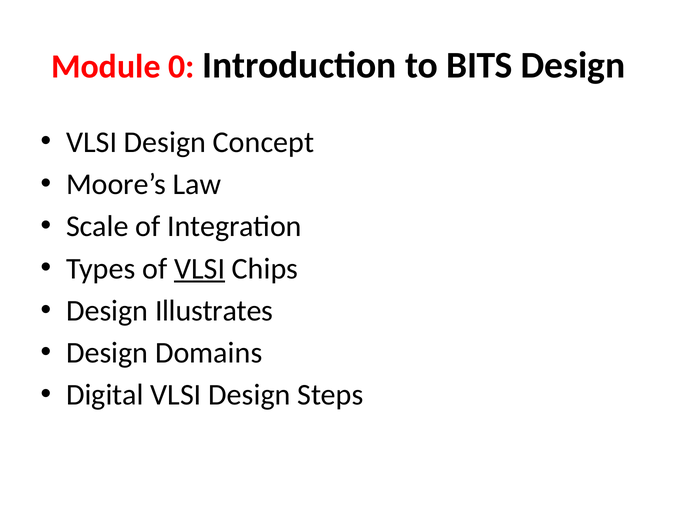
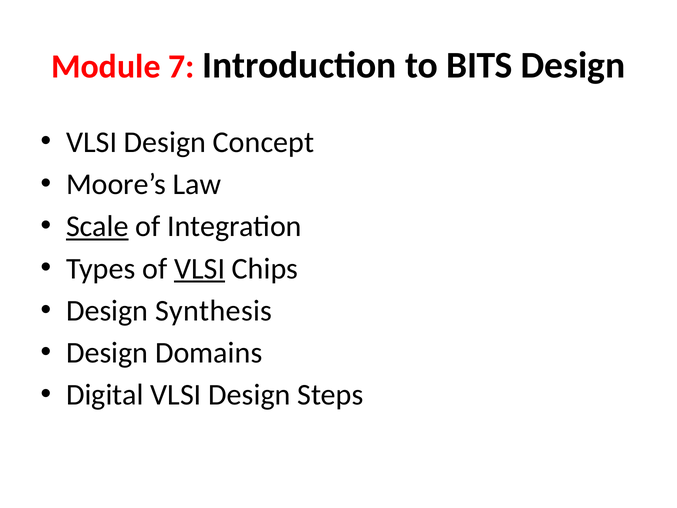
0: 0 -> 7
Scale underline: none -> present
Illustrates: Illustrates -> Synthesis
